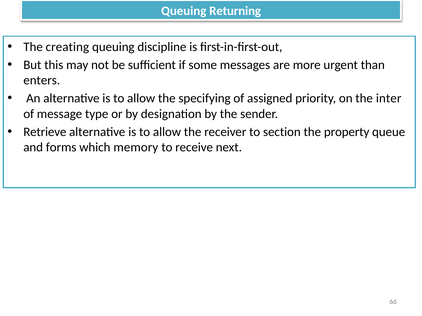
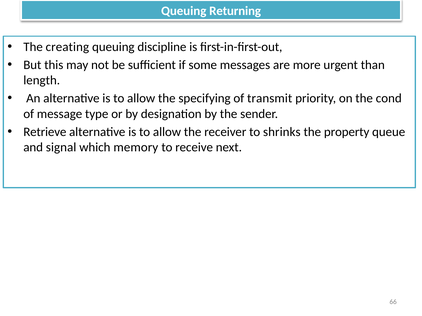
enters: enters -> length
assigned: assigned -> transmit
inter: inter -> cond
section: section -> shrinks
forms: forms -> signal
